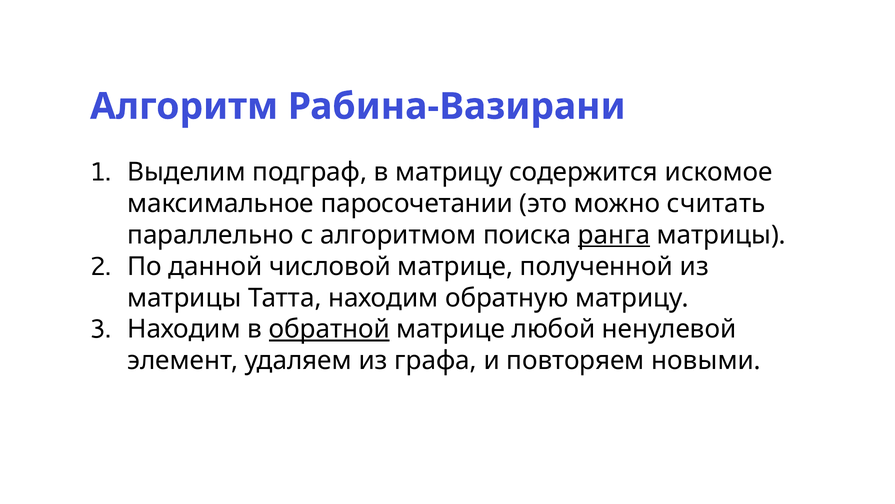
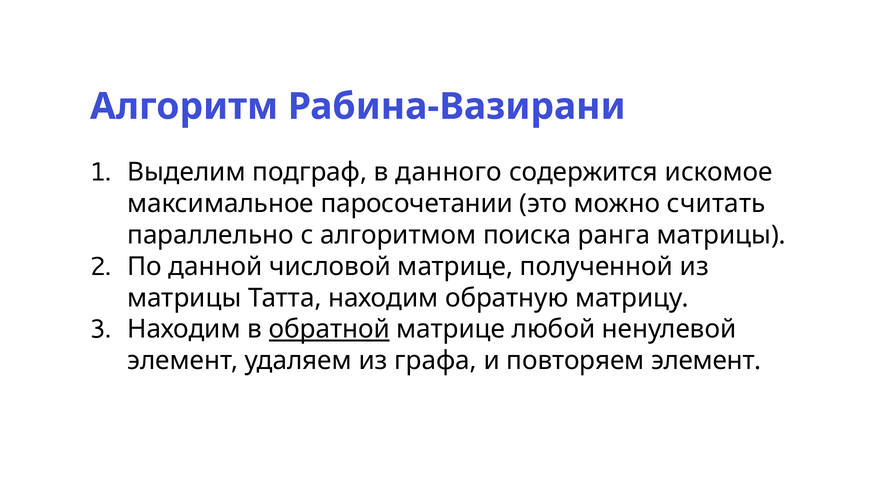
в матрицу: матрицу -> данного
ранга underline: present -> none
повторяем новыми: новыми -> элемент
